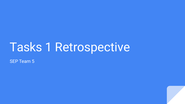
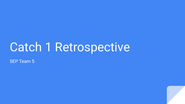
Tasks: Tasks -> Catch
